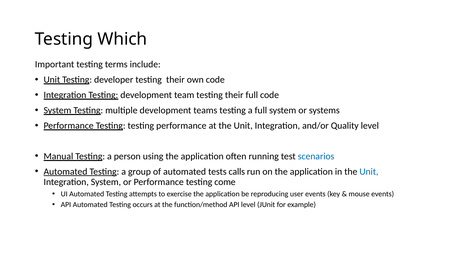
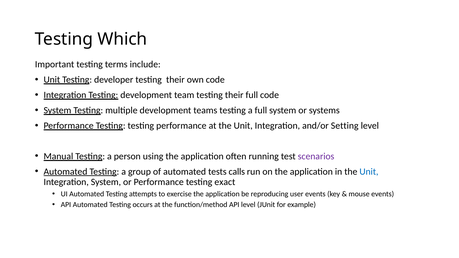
Quality: Quality -> Setting
scenarios colour: blue -> purple
come: come -> exact
